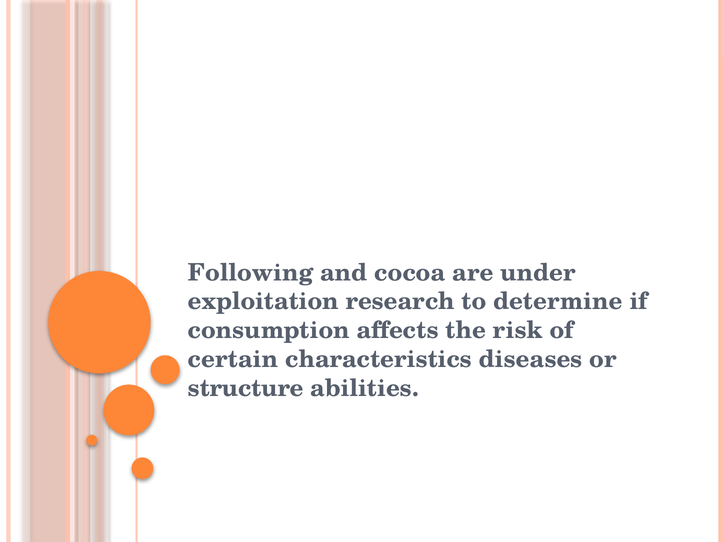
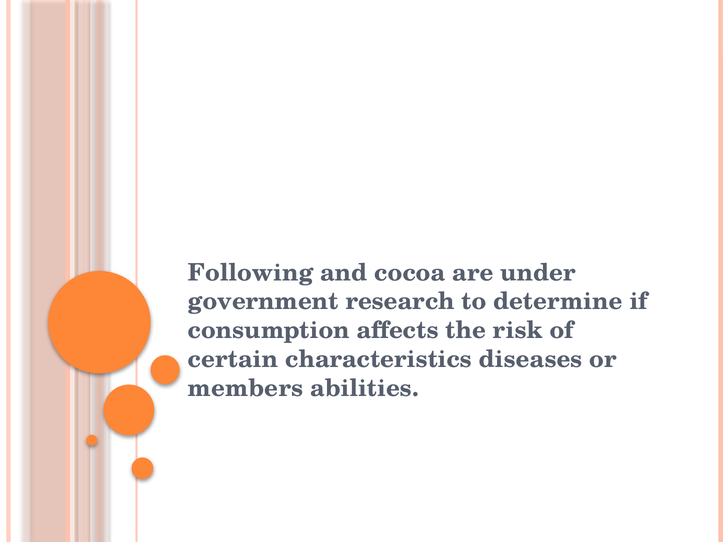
exploitation: exploitation -> government
structure: structure -> members
